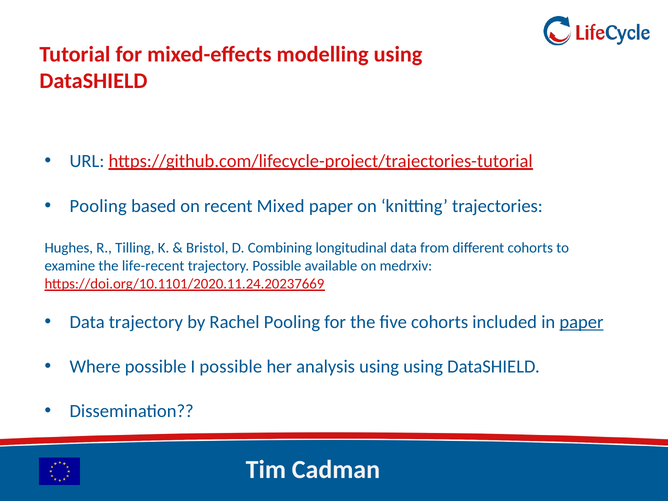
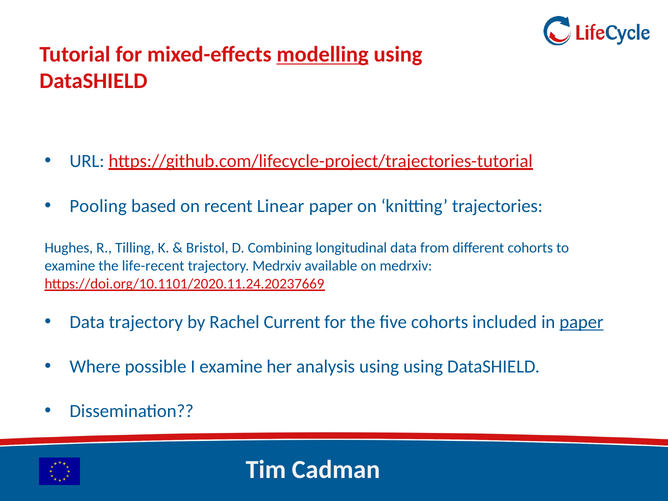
modelling underline: none -> present
Mixed: Mixed -> Linear
trajectory Possible: Possible -> Medrxiv
Rachel Pooling: Pooling -> Current
I possible: possible -> examine
